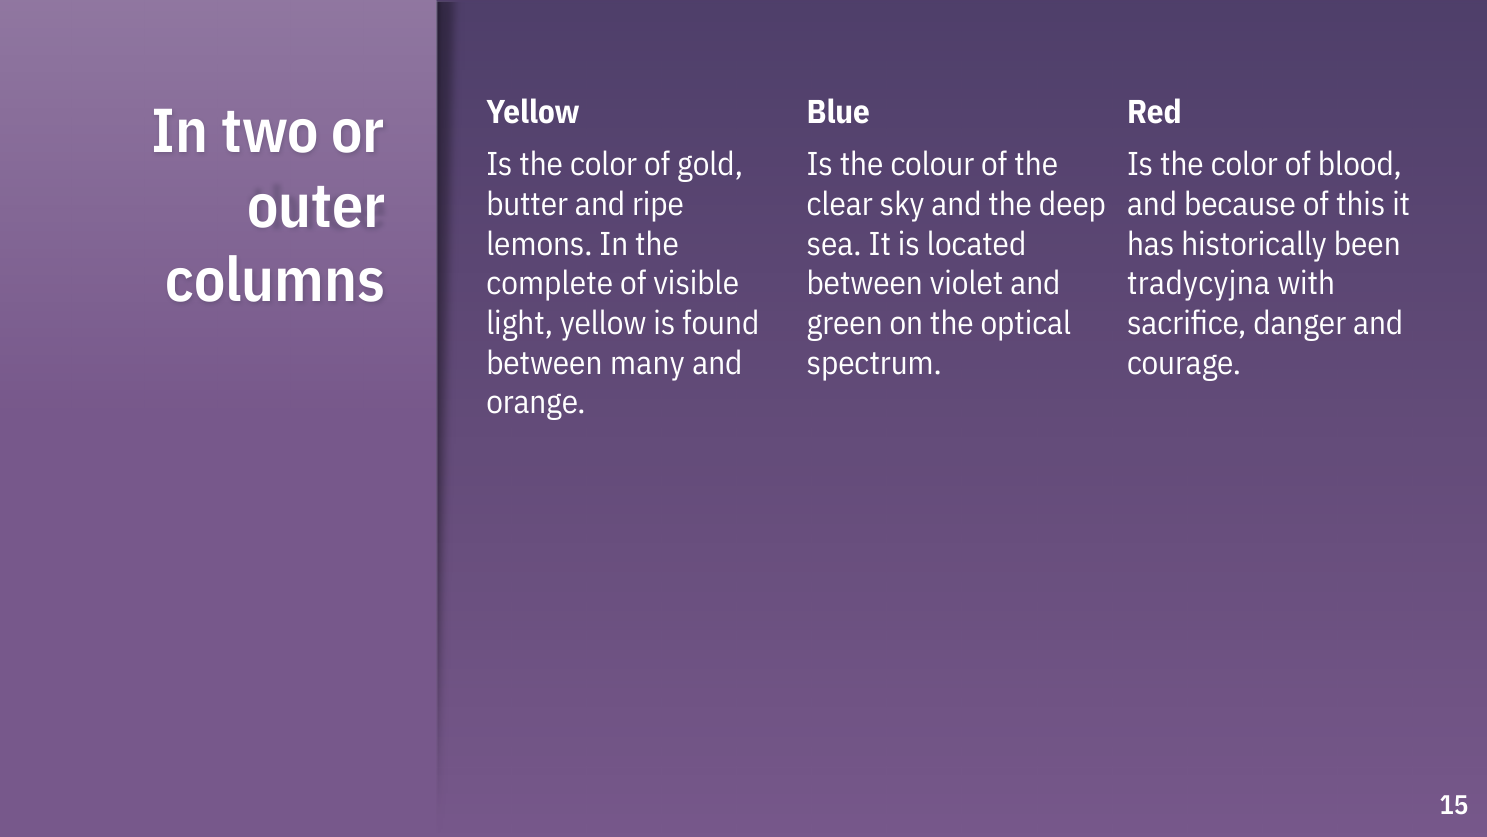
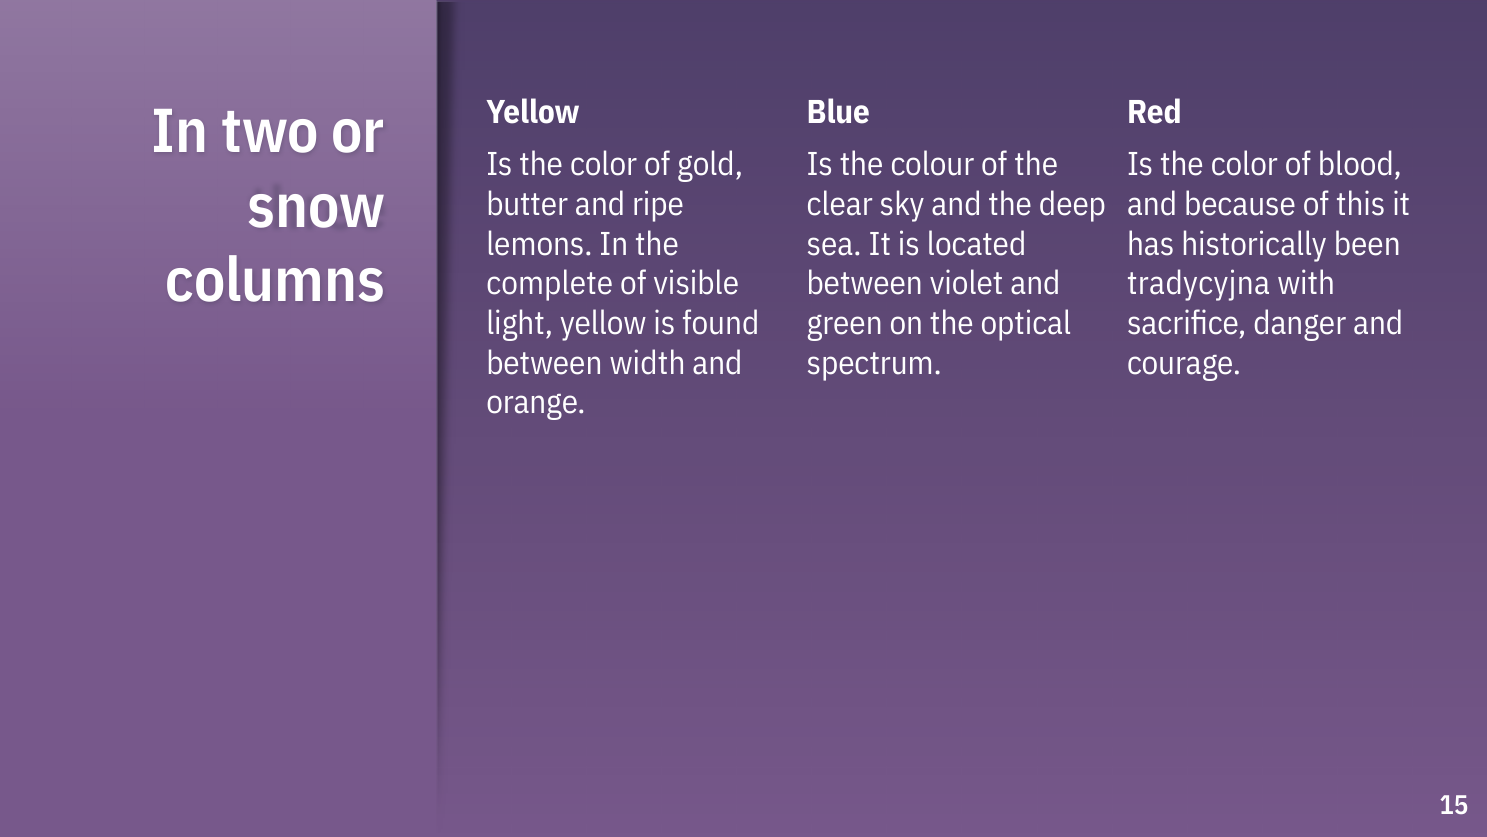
outer: outer -> snow
many: many -> width
